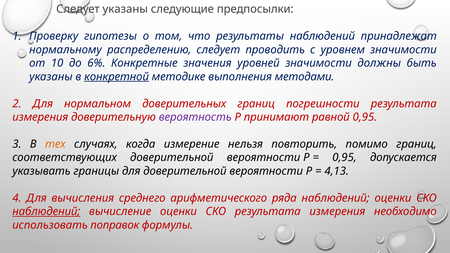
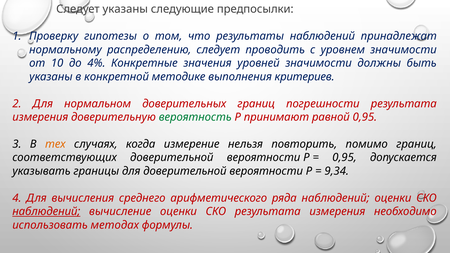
6%: 6% -> 4%
конкретной underline: present -> none
методами: методами -> критериев
вероятность colour: purple -> green
4,13: 4,13 -> 9,34
поправок: поправок -> методах
